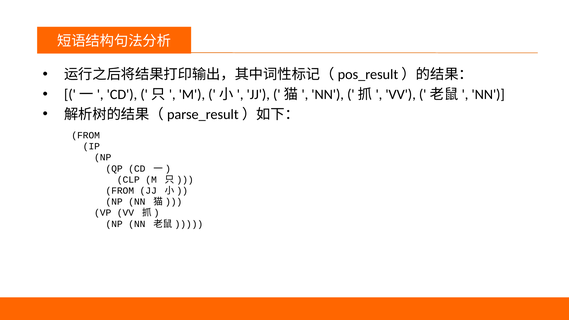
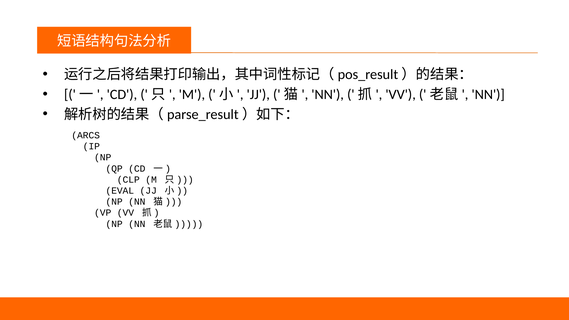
FROM at (86, 135): FROM -> ARCS
FROM at (120, 191): FROM -> EVAL
